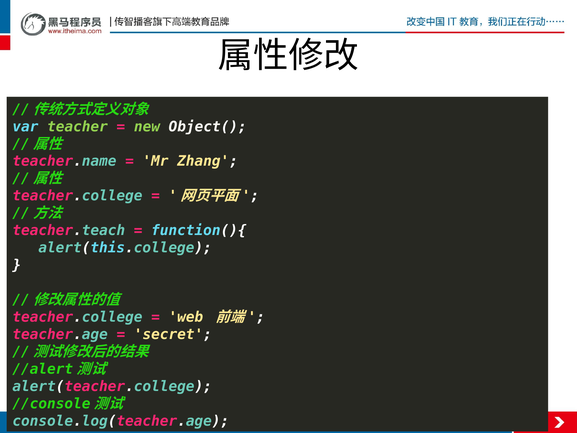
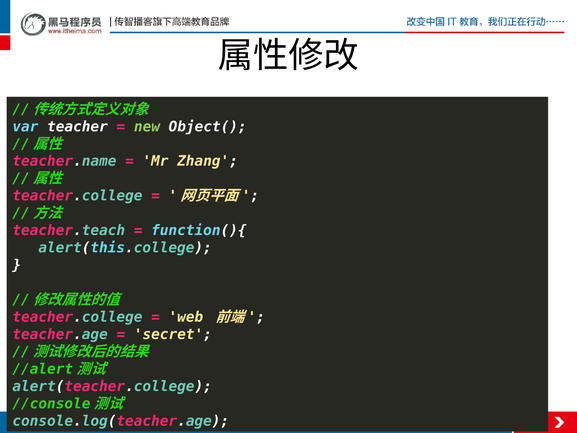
teacher colour: light green -> white
